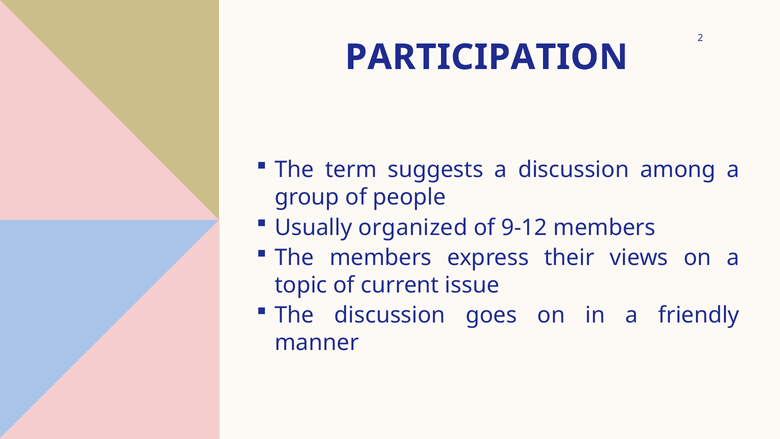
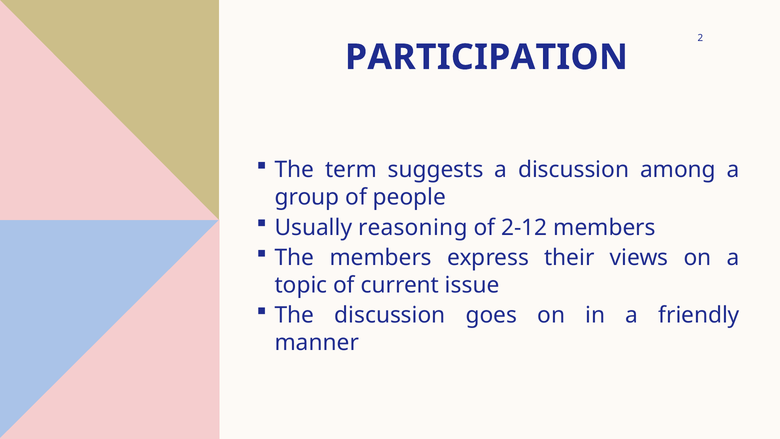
organized: organized -> reasoning
9-12: 9-12 -> 2-12
